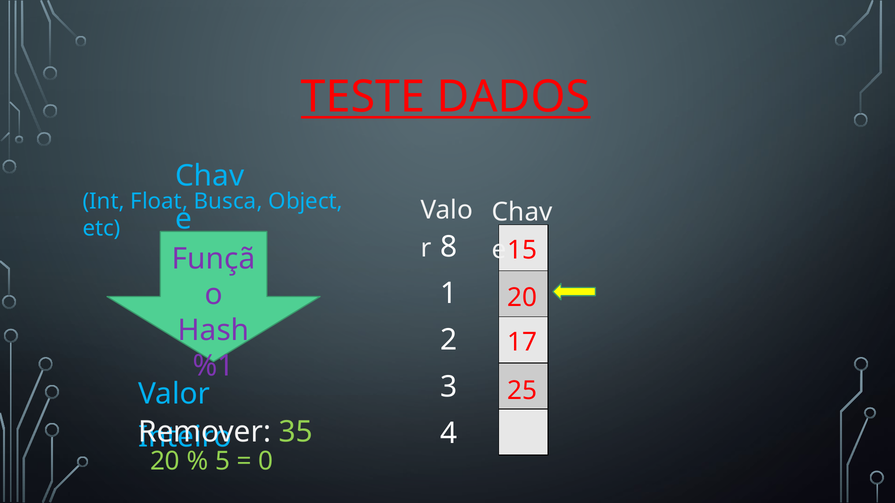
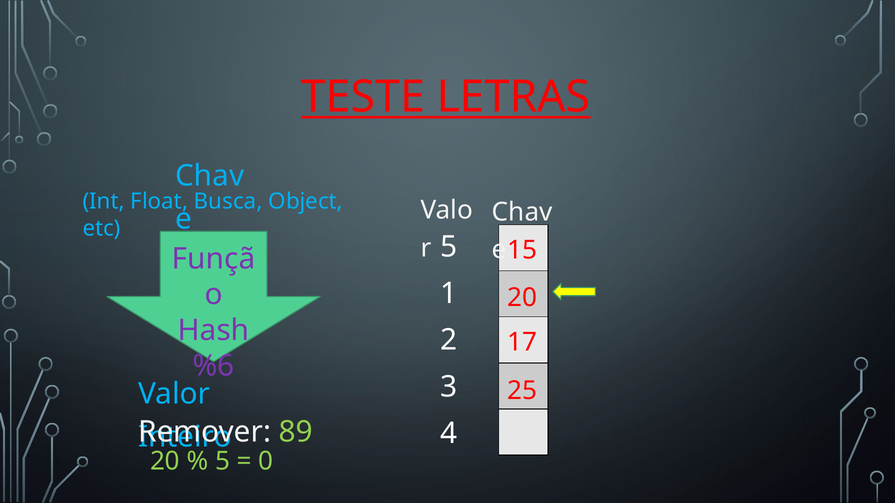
DADOS: DADOS -> LETRAS
8 at (449, 247): 8 -> 5
%1: %1 -> %6
35: 35 -> 89
